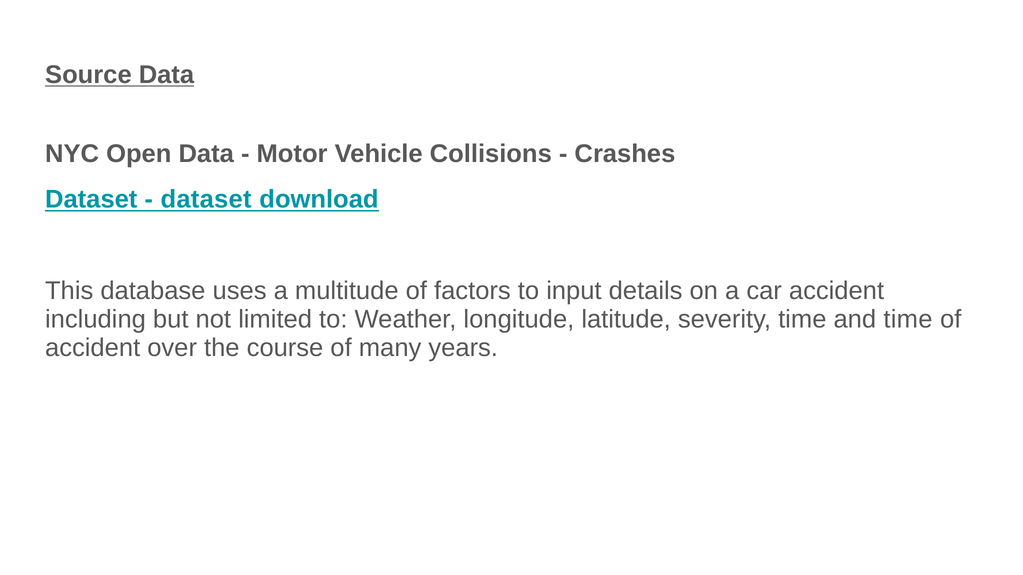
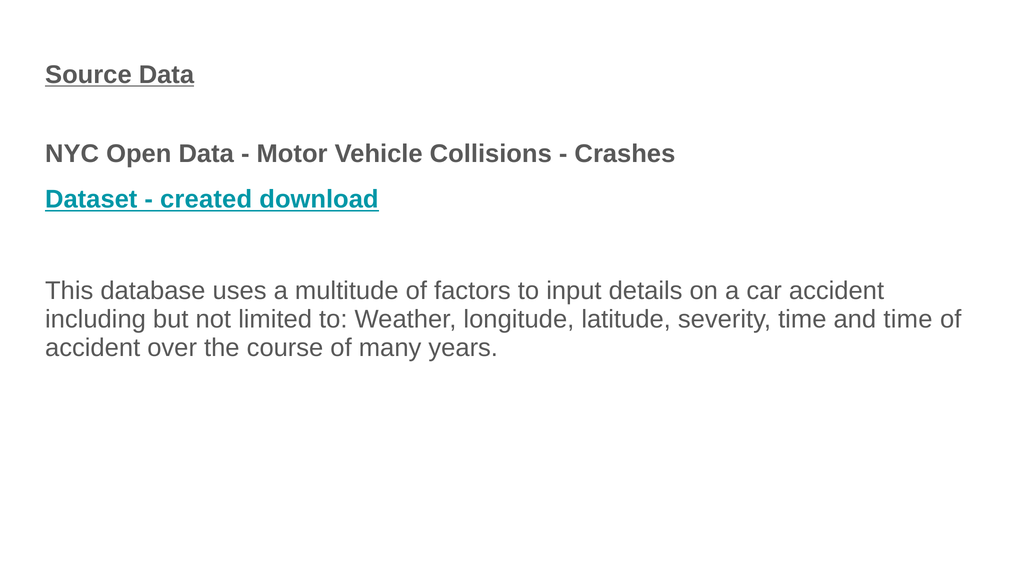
dataset at (206, 200): dataset -> created
